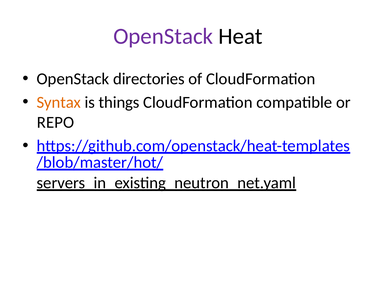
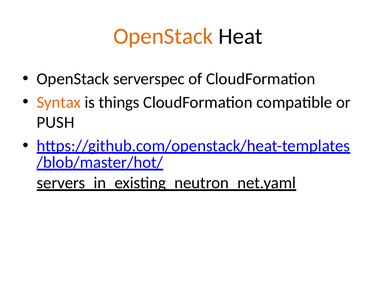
OpenStack at (163, 36) colour: purple -> orange
directories: directories -> serverspec
REPO: REPO -> PUSH
